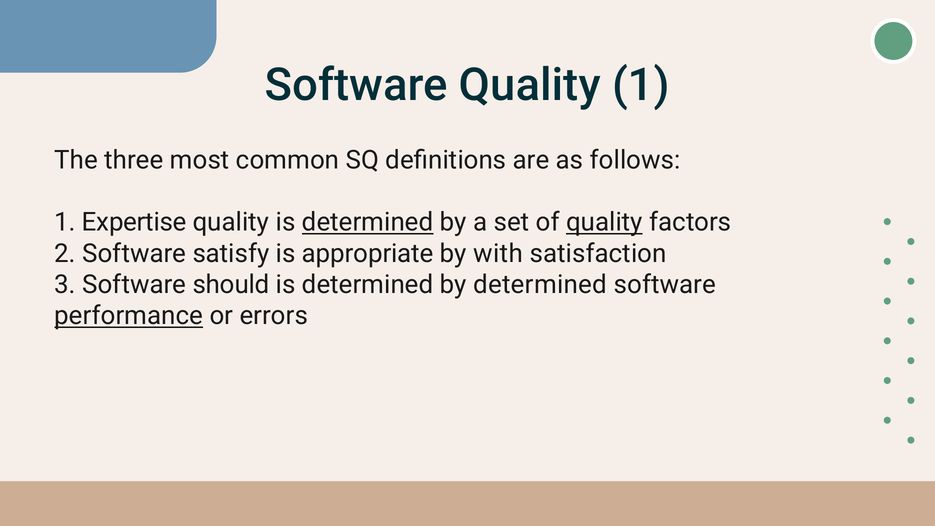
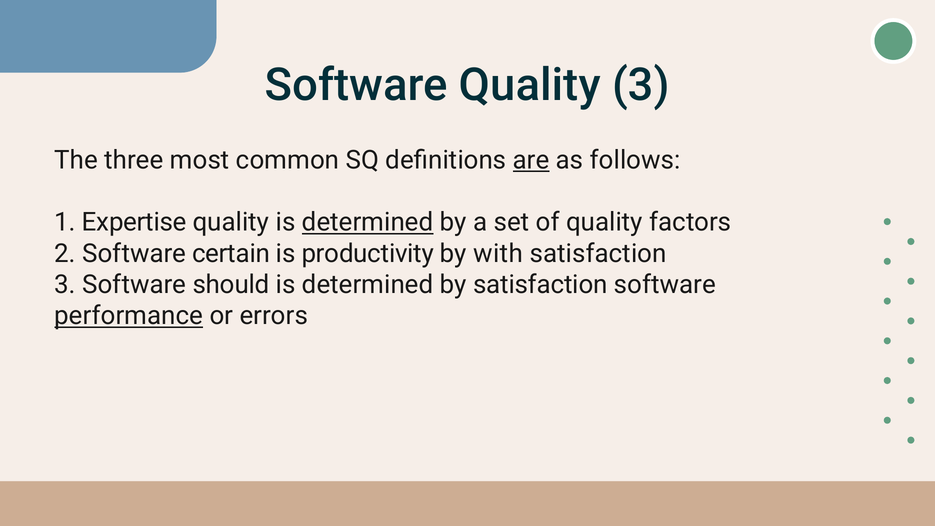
Quality 1: 1 -> 3
are underline: none -> present
quality at (604, 222) underline: present -> none
satisfy: satisfy -> certain
appropriate: appropriate -> productivity
by determined: determined -> satisfaction
